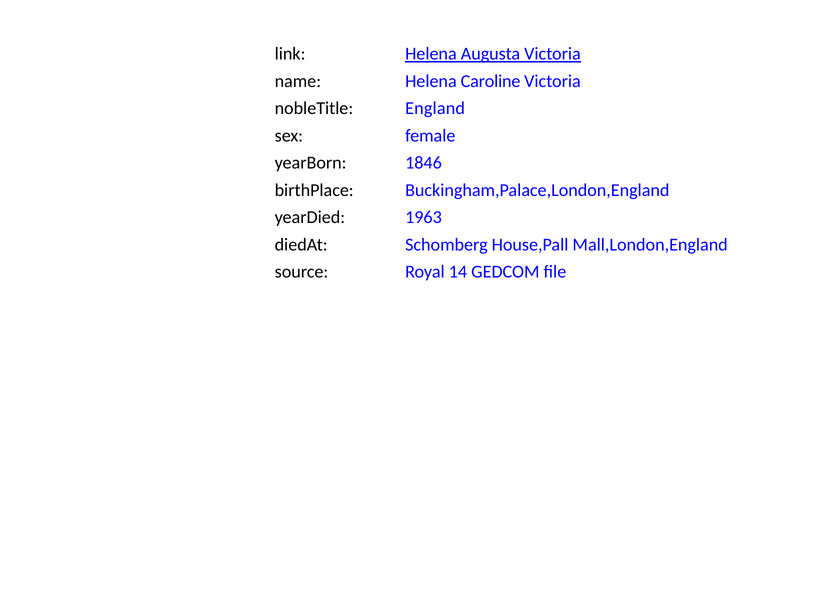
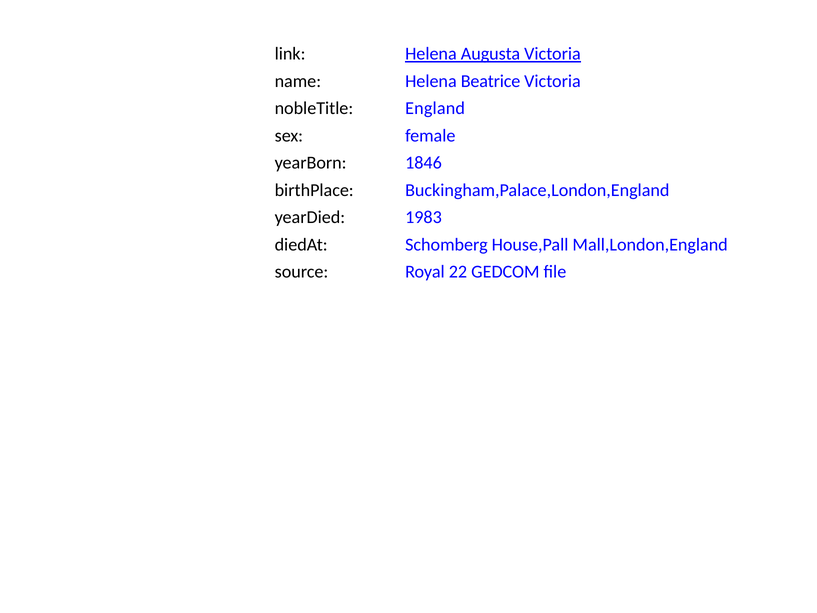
Caroline: Caroline -> Beatrice
1963: 1963 -> 1983
14: 14 -> 22
